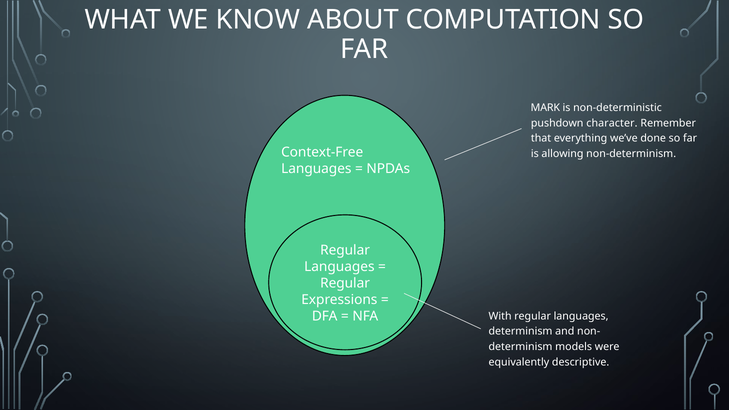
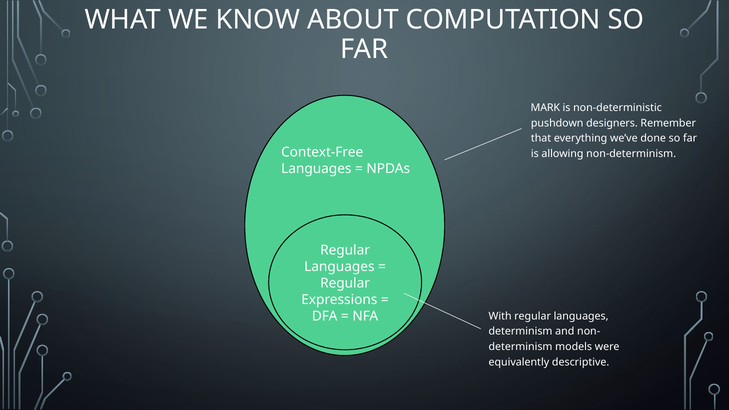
character: character -> designers
